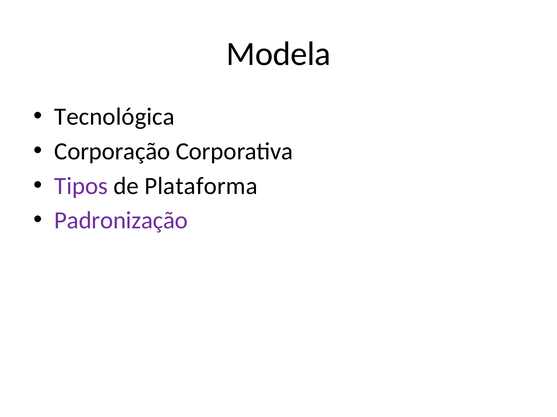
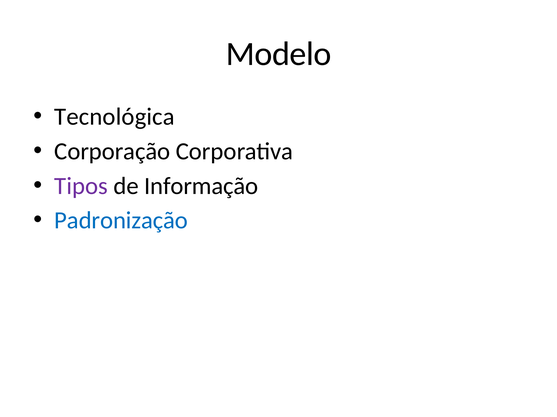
Modela: Modela -> Modelo
Plataforma: Plataforma -> Informação
Padronização colour: purple -> blue
